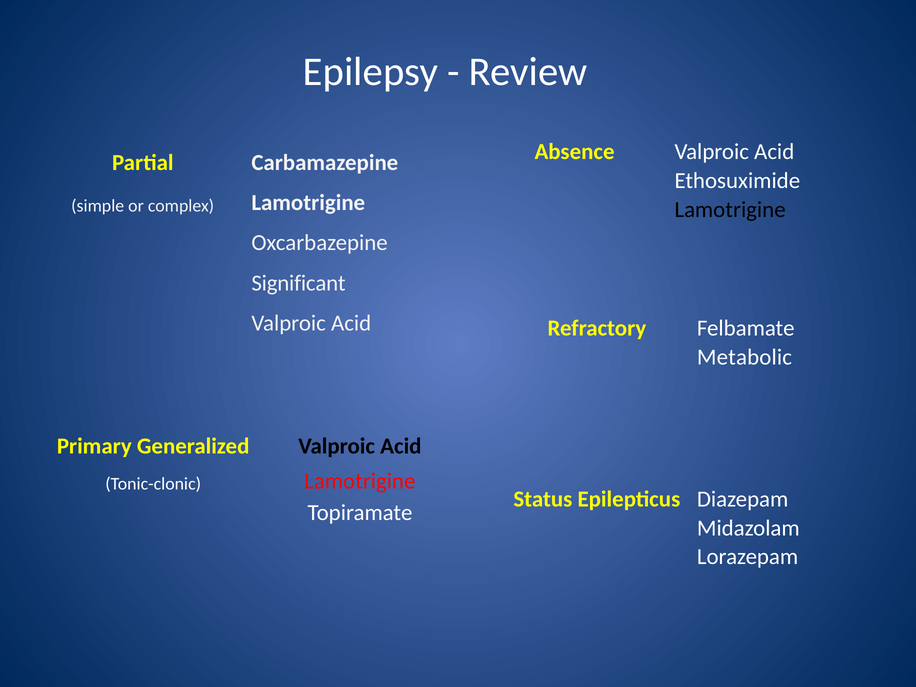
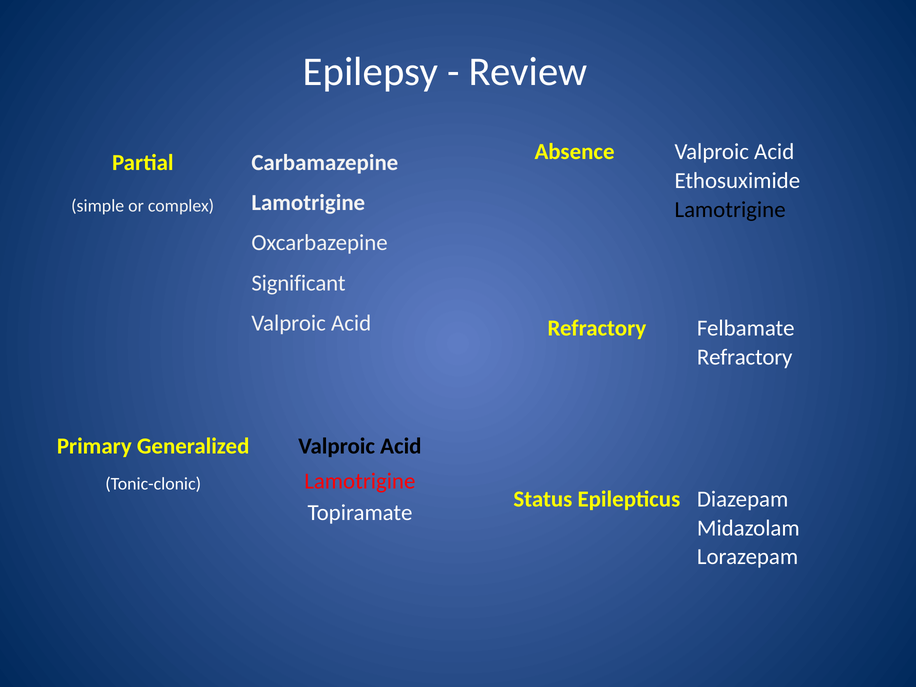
Metabolic at (744, 357): Metabolic -> Refractory
